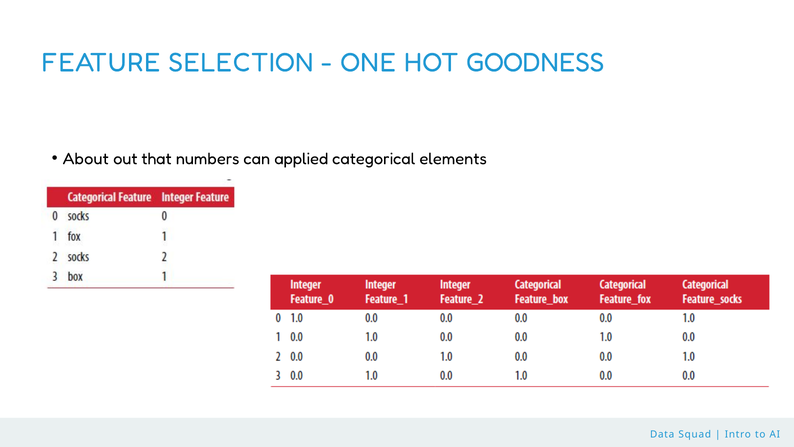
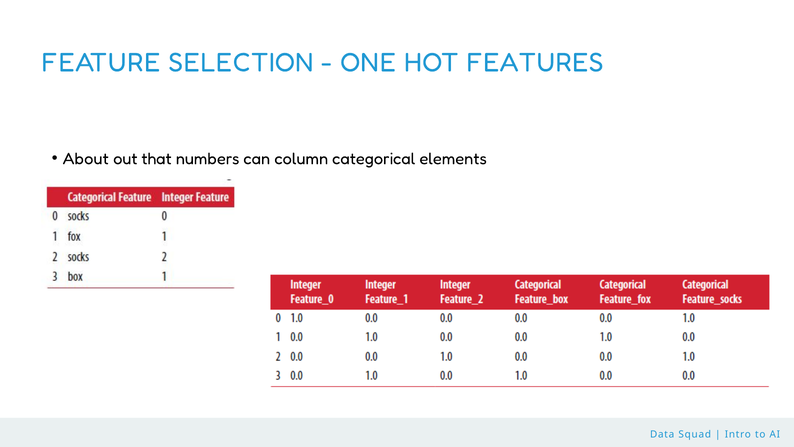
GOODNESS: GOODNESS -> FEATURES
applied: applied -> column
